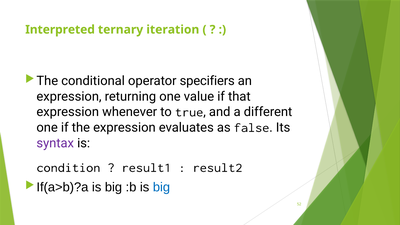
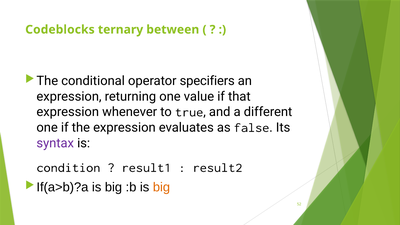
Interpreted: Interpreted -> Codeblocks
iteration: iteration -> between
big at (161, 187) colour: blue -> orange
